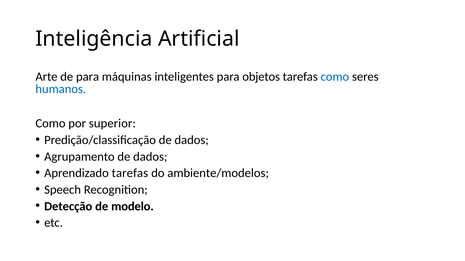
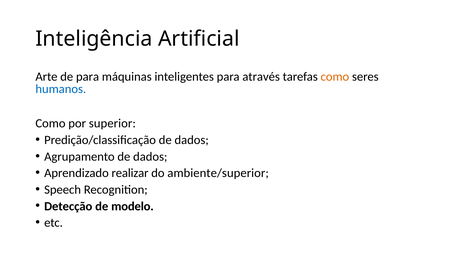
objetos: objetos -> através
como at (335, 77) colour: blue -> orange
Aprendizado tarefas: tarefas -> realizar
ambiente/modelos: ambiente/modelos -> ambiente/superior
